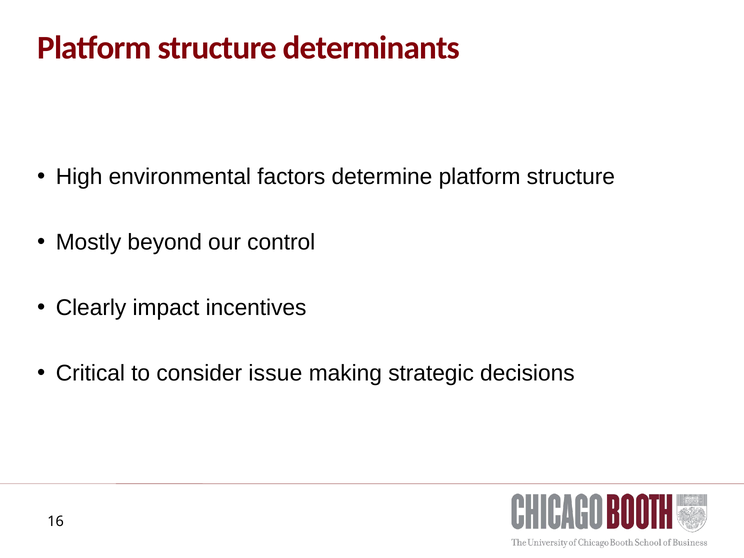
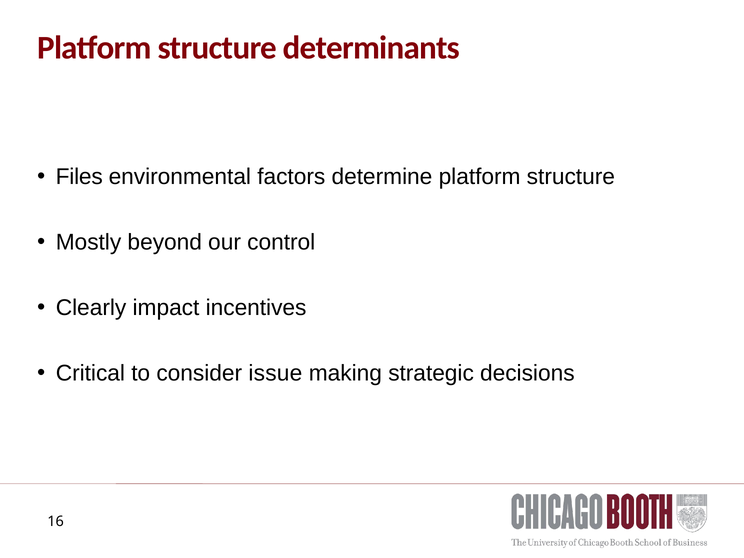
High: High -> Files
